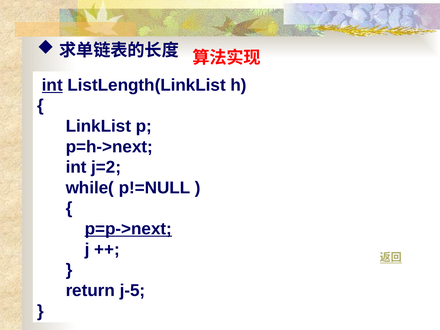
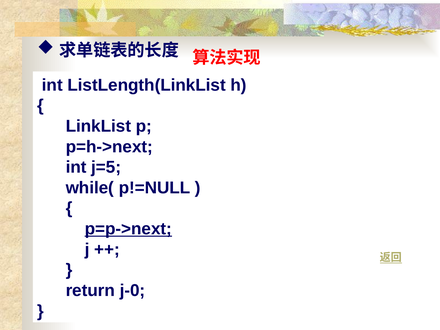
int at (52, 85) underline: present -> none
j=2: j=2 -> j=5
j-5: j-5 -> j-0
